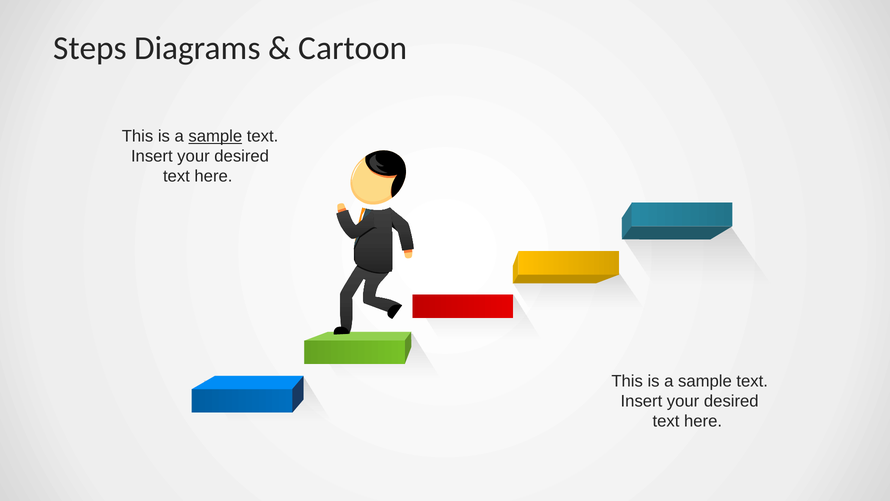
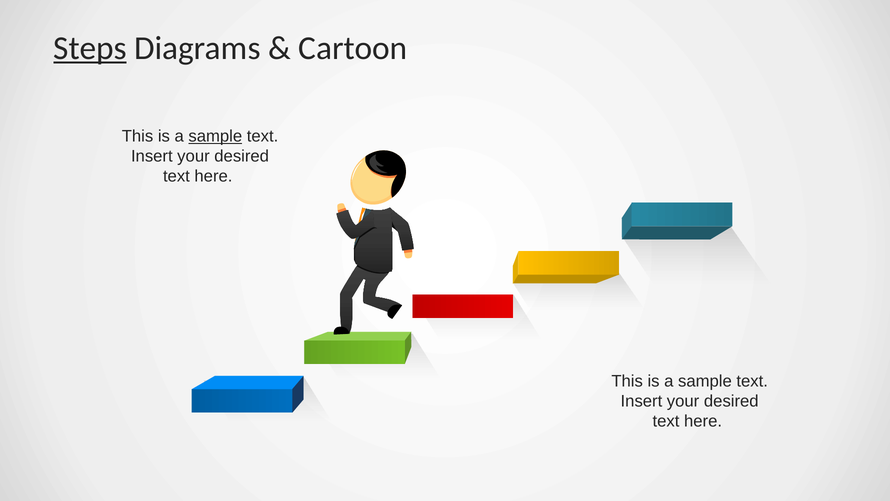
Steps underline: none -> present
